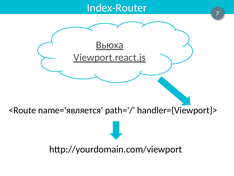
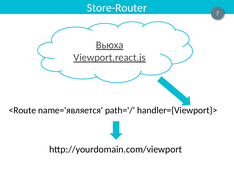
Index-Router: Index-Router -> Store-Router
